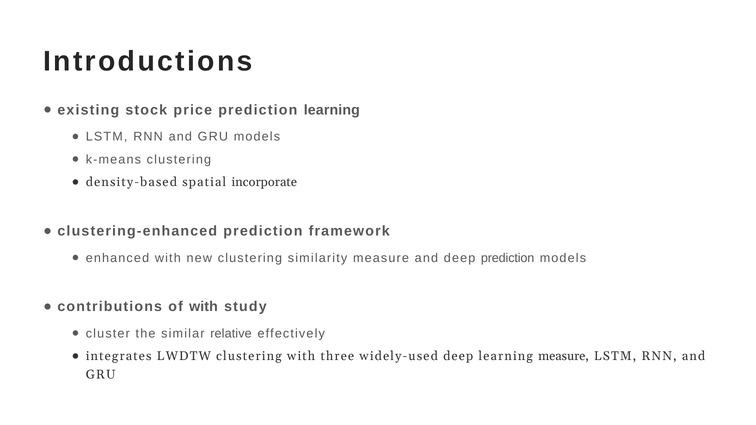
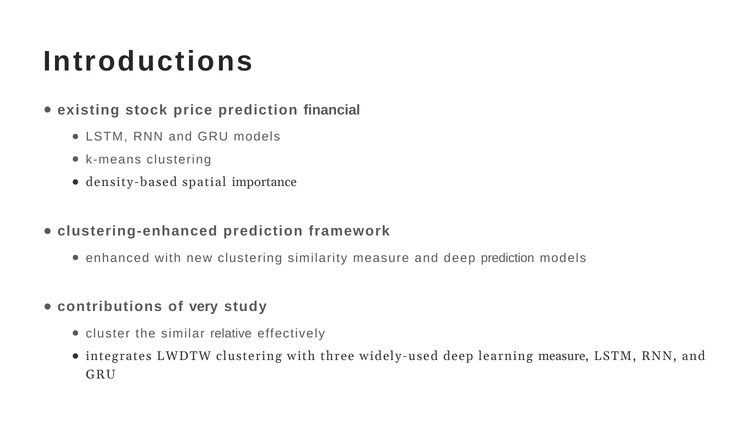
prediction learning: learning -> financial
incorporate: incorporate -> importance
of with: with -> very
